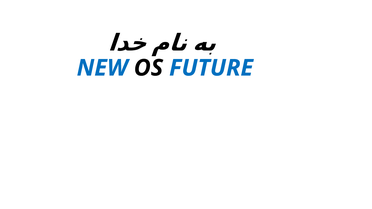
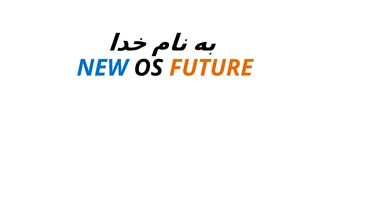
FUTURE colour: blue -> orange
